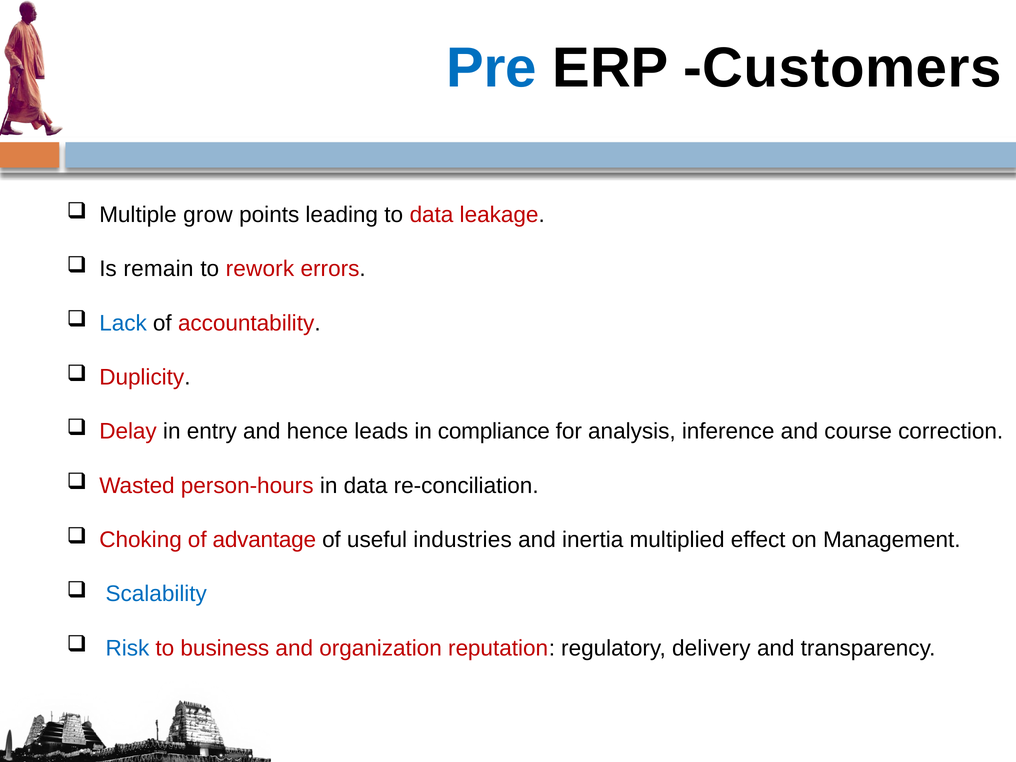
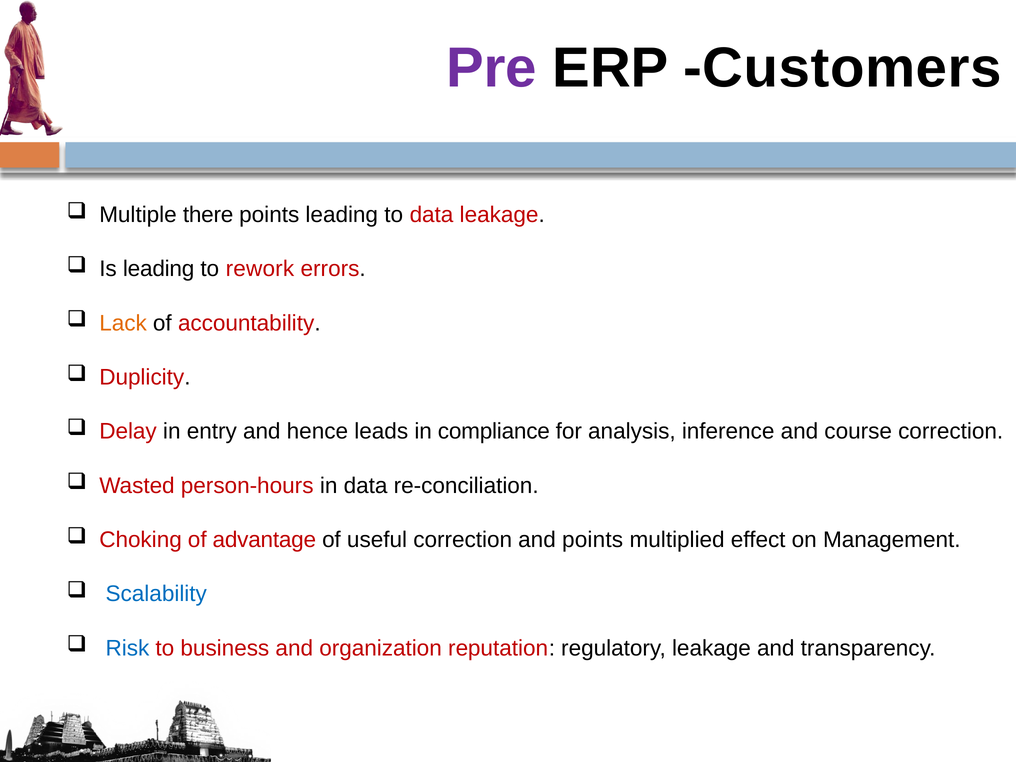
Pre colour: blue -> purple
grow: grow -> there
Is remain: remain -> leading
Lack colour: blue -> orange
useful industries: industries -> correction
and inertia: inertia -> points
regulatory delivery: delivery -> leakage
